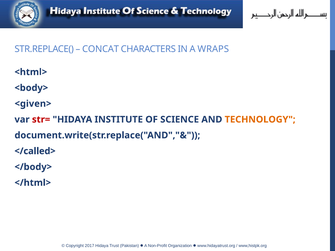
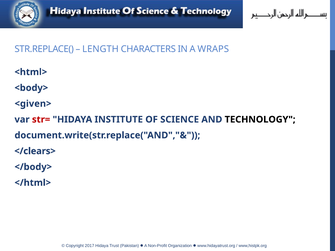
CONCAT: CONCAT -> LENGTH
TECHNOLOGY colour: orange -> black
</called>: </called> -> </clears>
